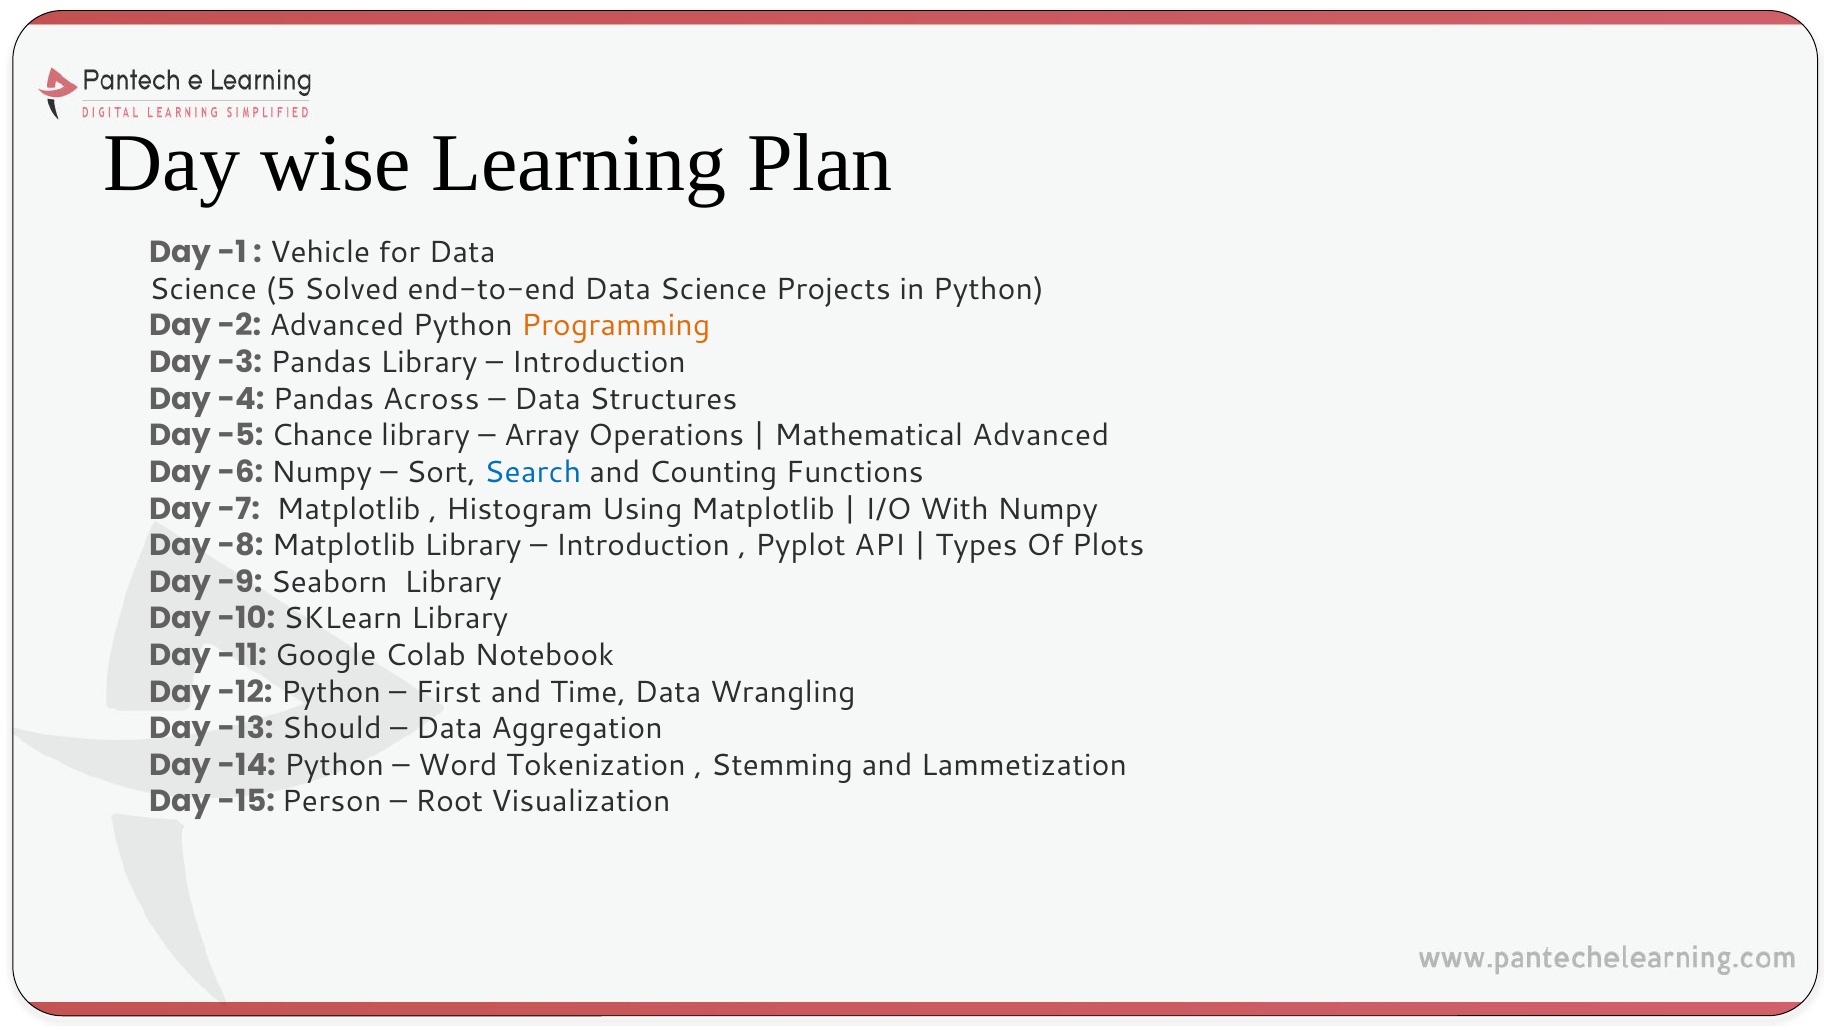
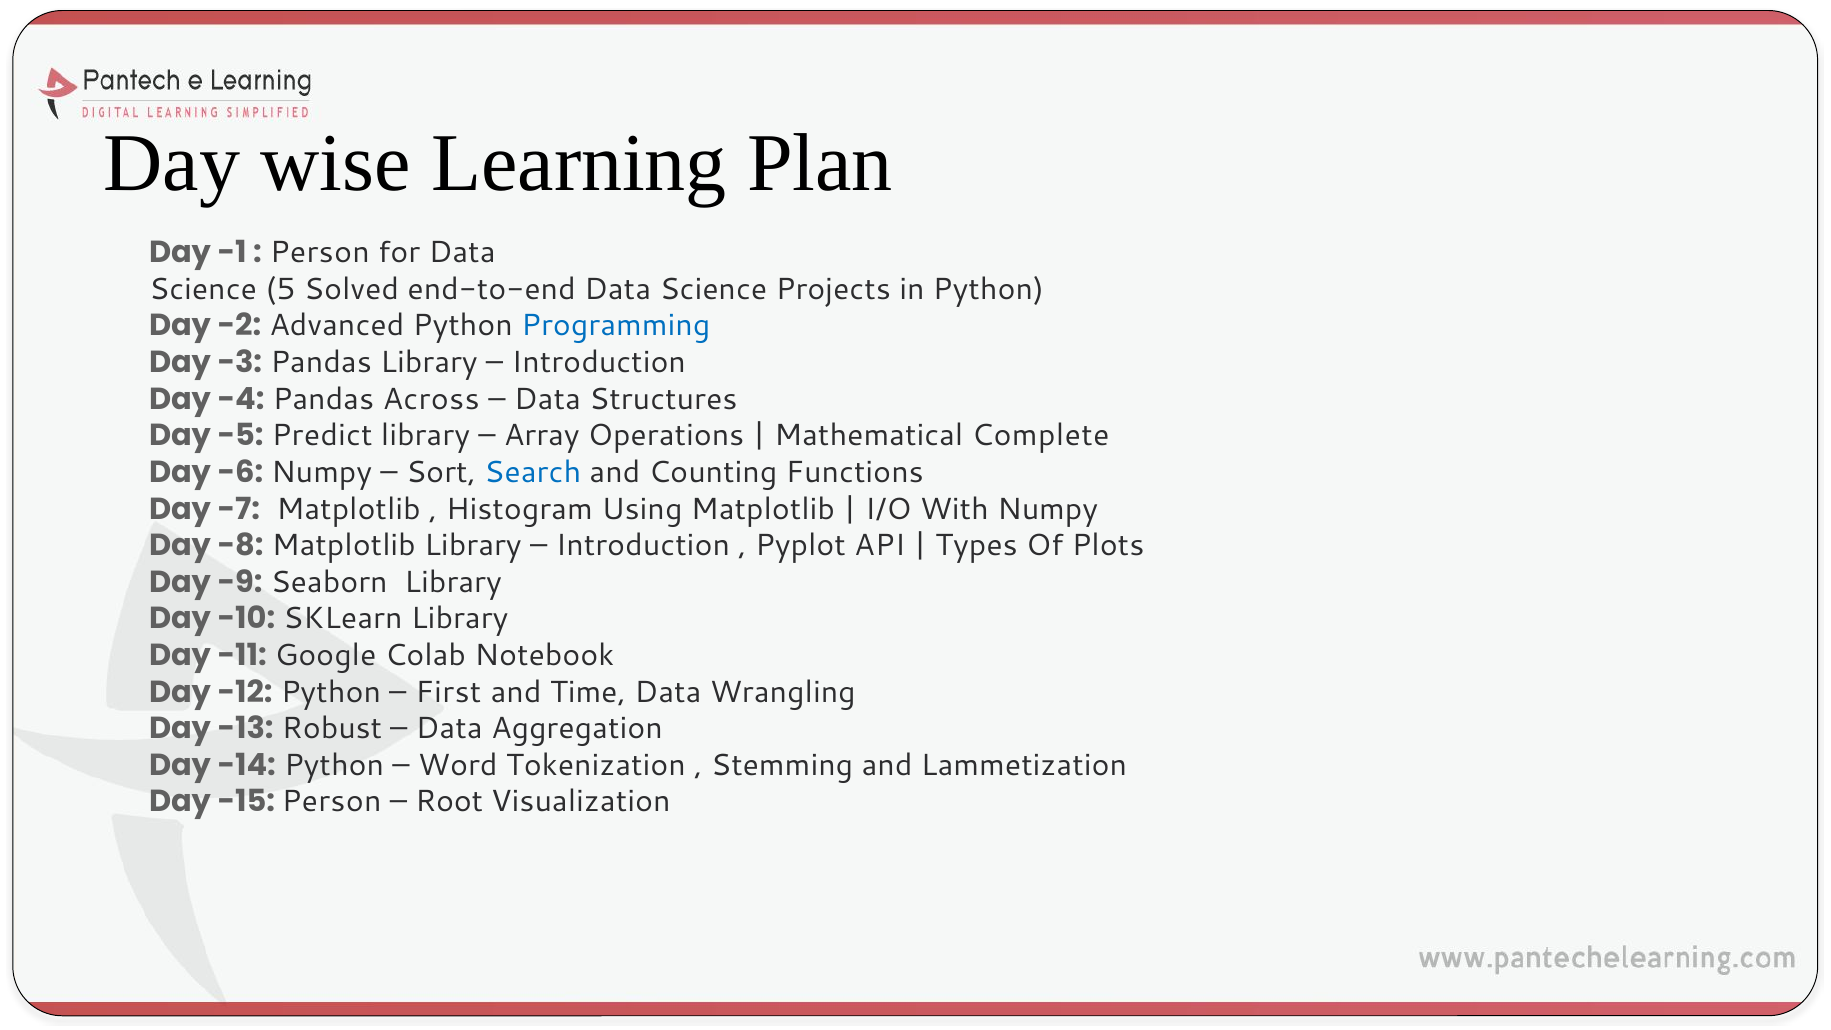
Vehicle at (320, 253): Vehicle -> Person
Programming colour: orange -> blue
Chance: Chance -> Predict
Mathematical Advanced: Advanced -> Complete
Should: Should -> Robust
